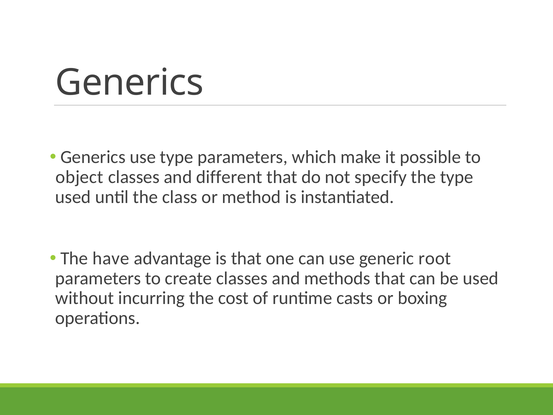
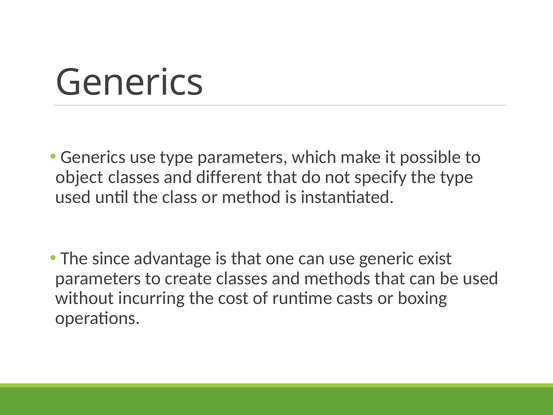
have: have -> since
root: root -> exist
